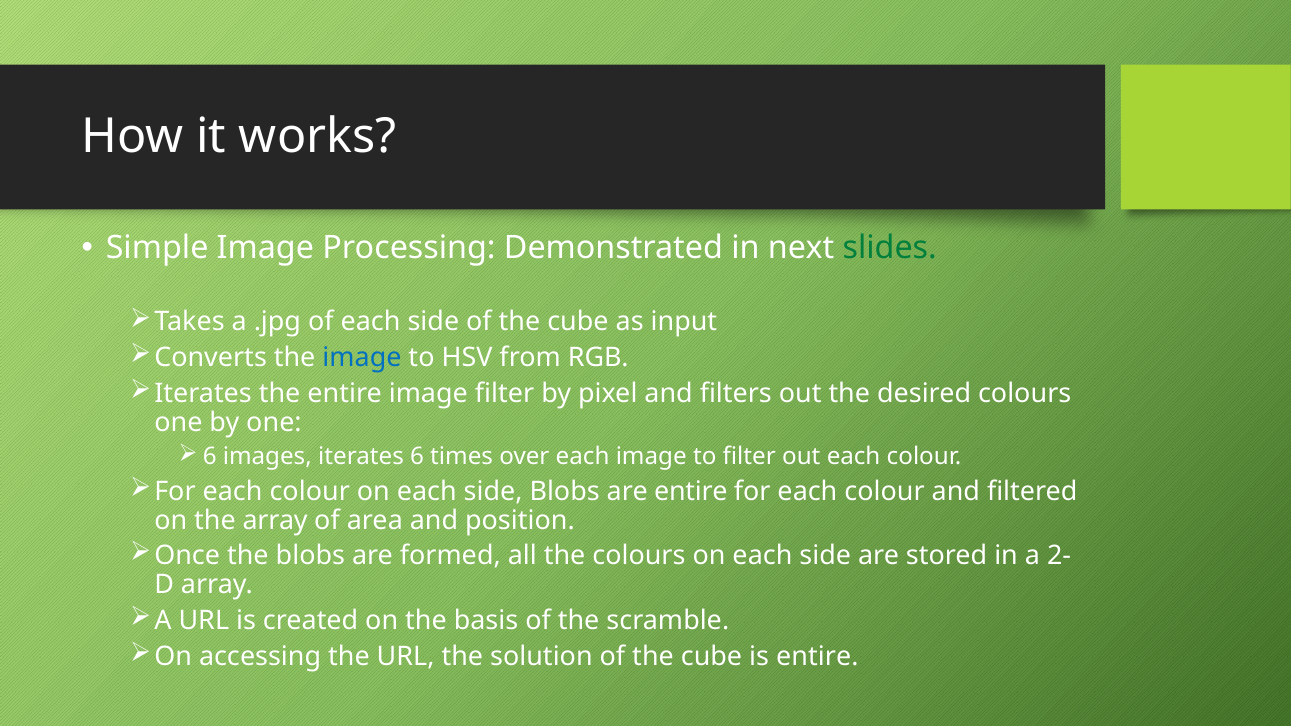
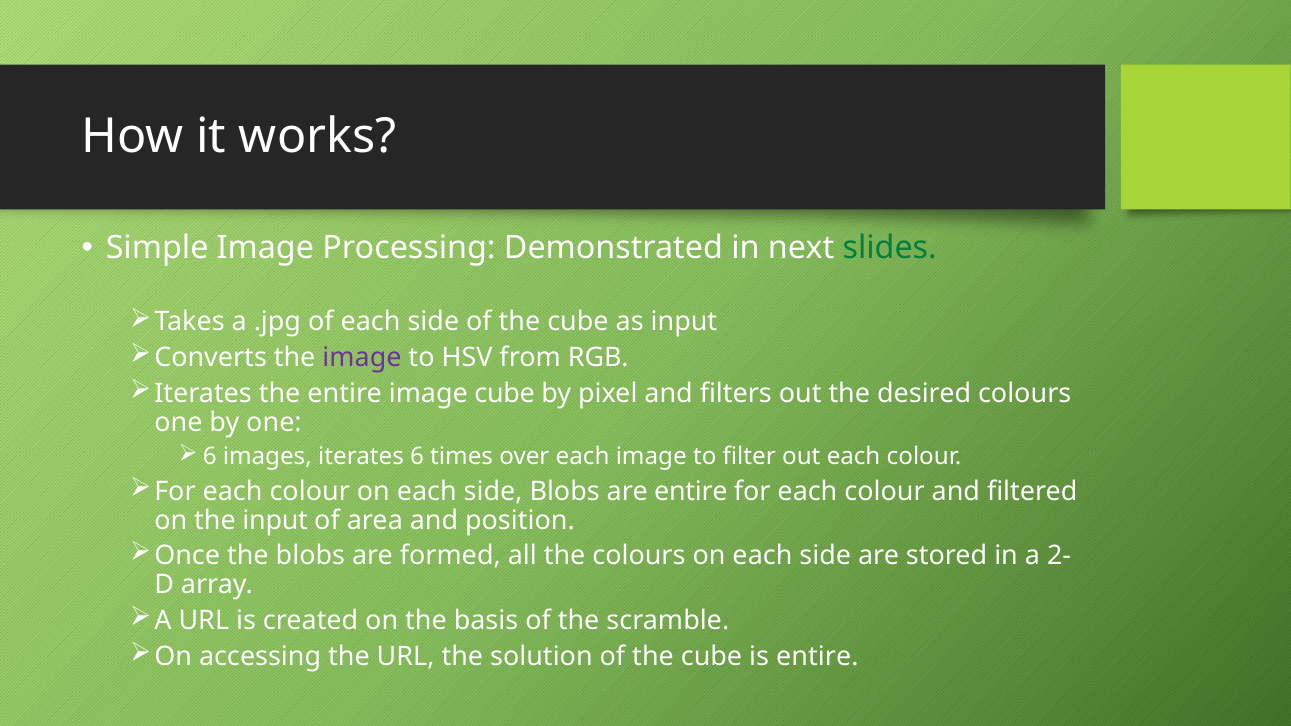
image at (362, 358) colour: blue -> purple
image filter: filter -> cube
the array: array -> input
